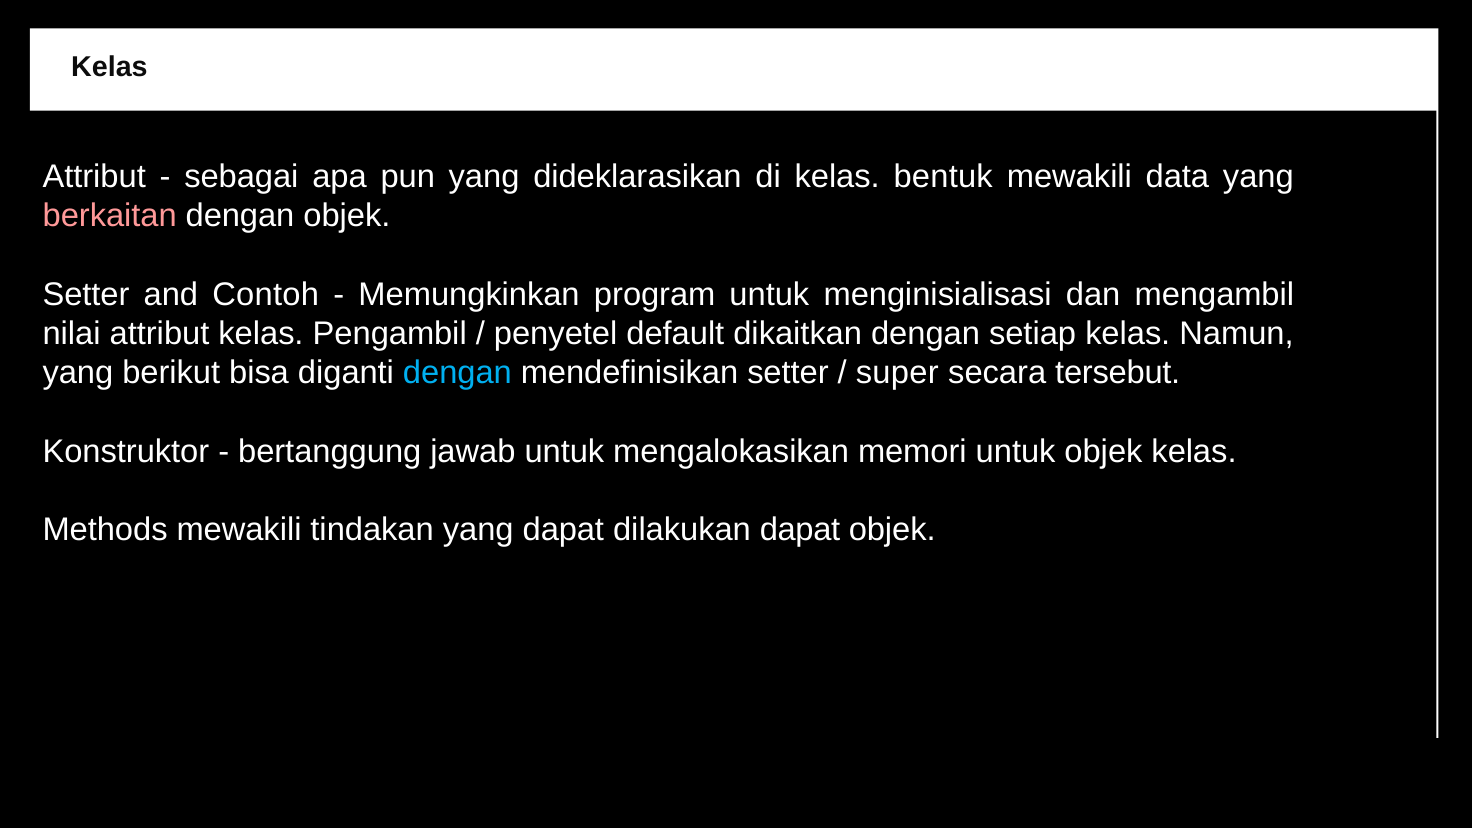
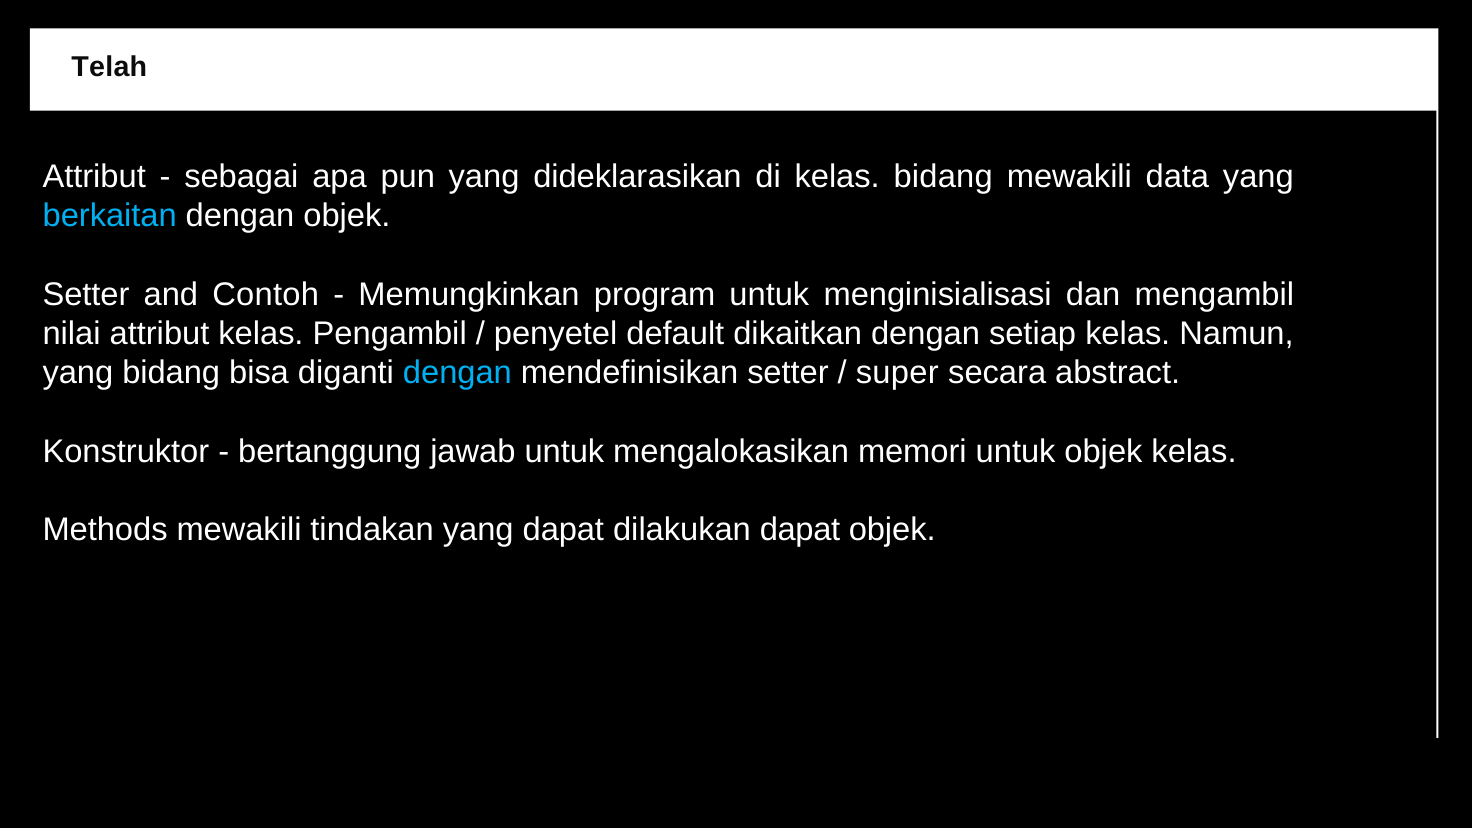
Kelas at (109, 67): Kelas -> Telah
kelas bentuk: bentuk -> bidang
berkaitan colour: pink -> light blue
yang berikut: berikut -> bidang
tersebut: tersebut -> abstract
